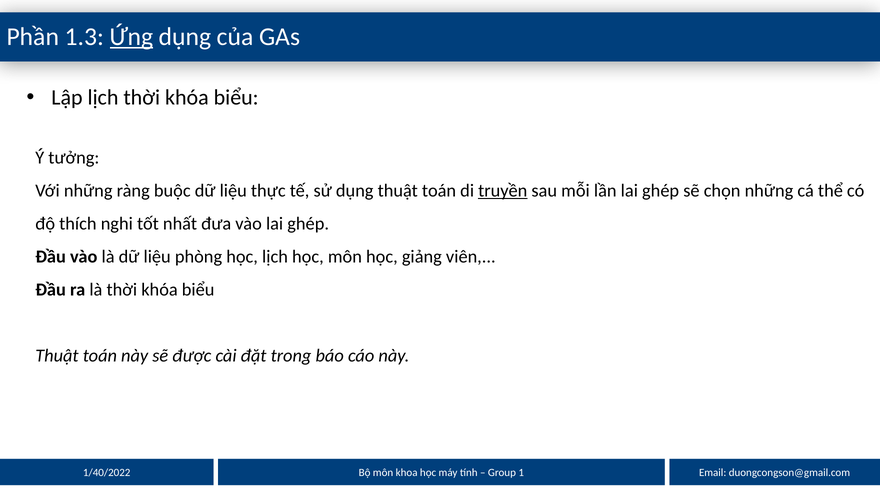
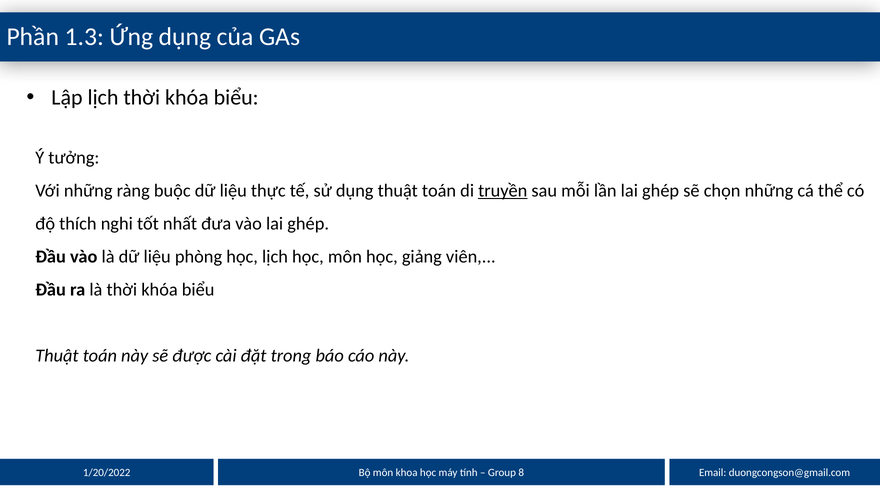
Ứng underline: present -> none
1/40/2022: 1/40/2022 -> 1/20/2022
1: 1 -> 8
